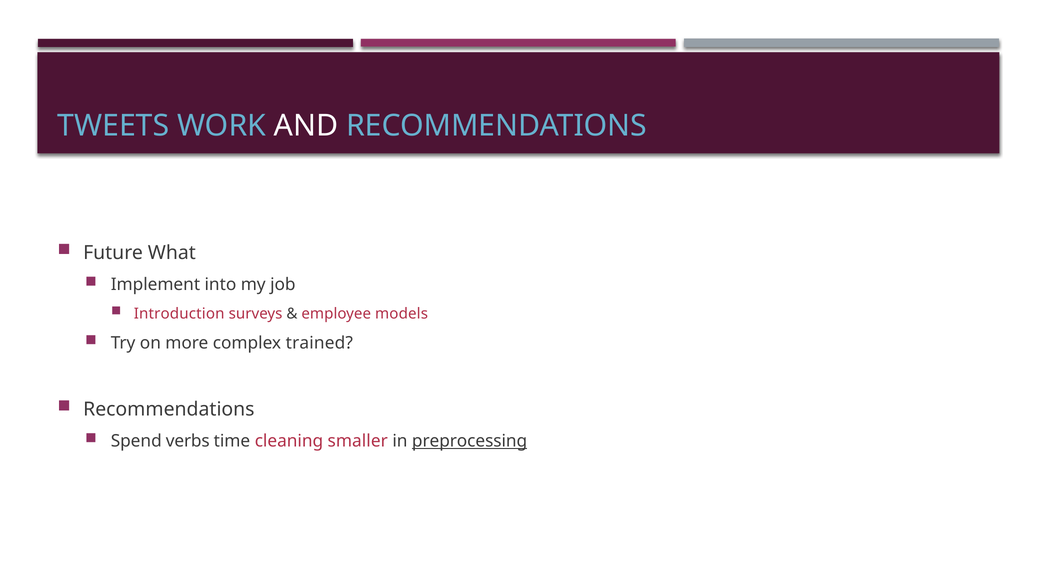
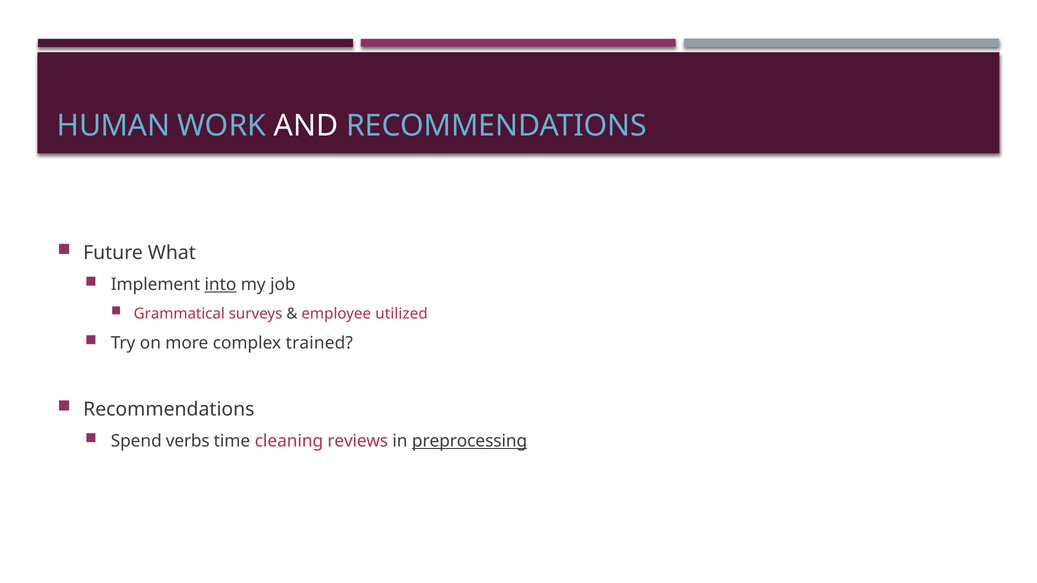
TWEETS: TWEETS -> HUMAN
into underline: none -> present
Introduction: Introduction -> Grammatical
models: models -> utilized
smaller: smaller -> reviews
